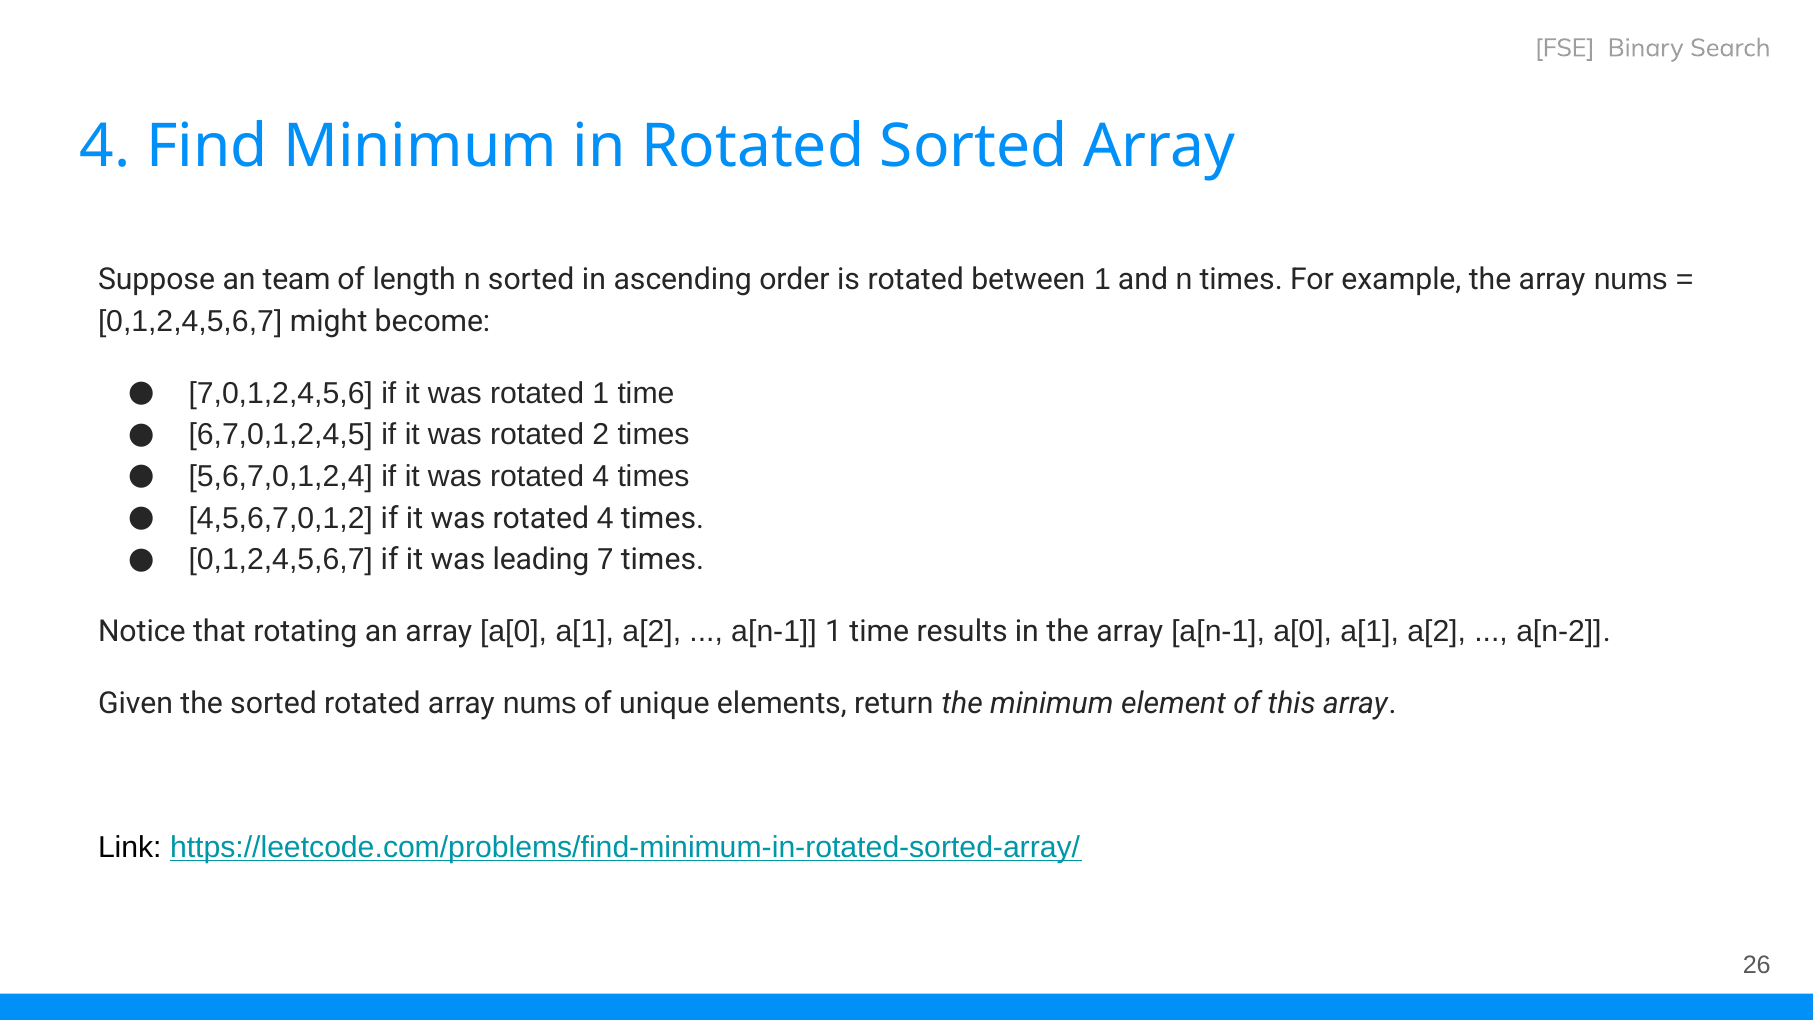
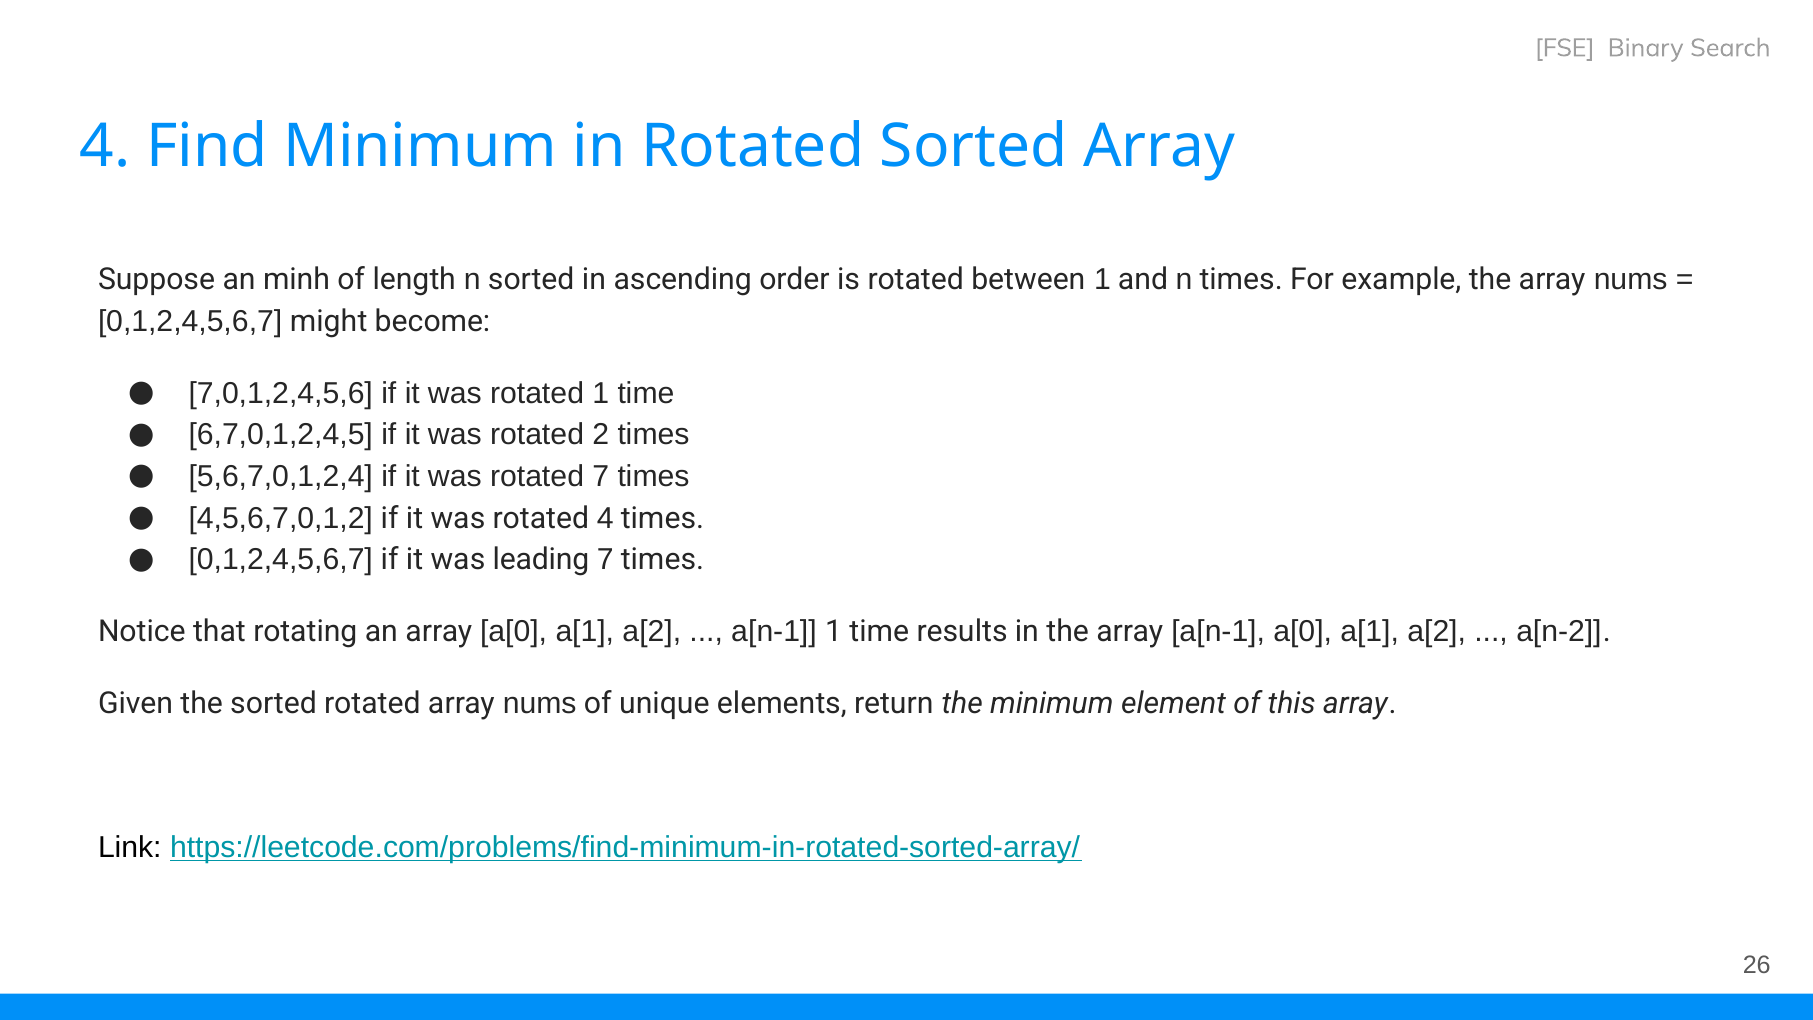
team: team -> minh
4 at (601, 476): 4 -> 7
